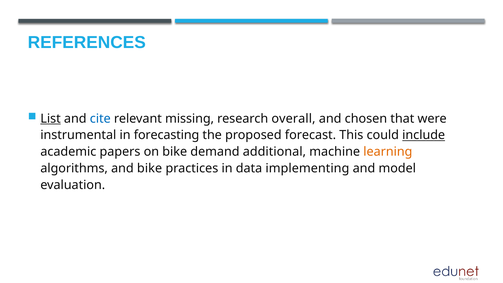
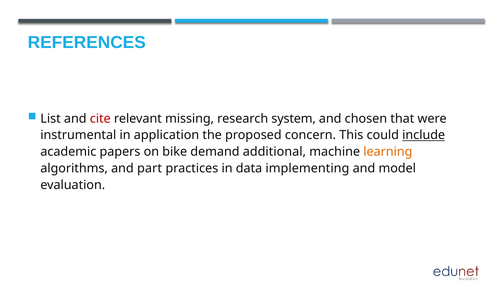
List underline: present -> none
cite colour: blue -> red
overall: overall -> system
forecasting: forecasting -> application
forecast: forecast -> concern
and bike: bike -> part
